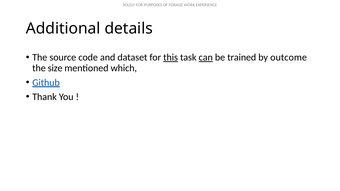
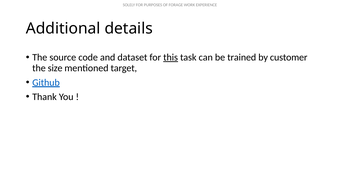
can underline: present -> none
outcome: outcome -> customer
which: which -> target
